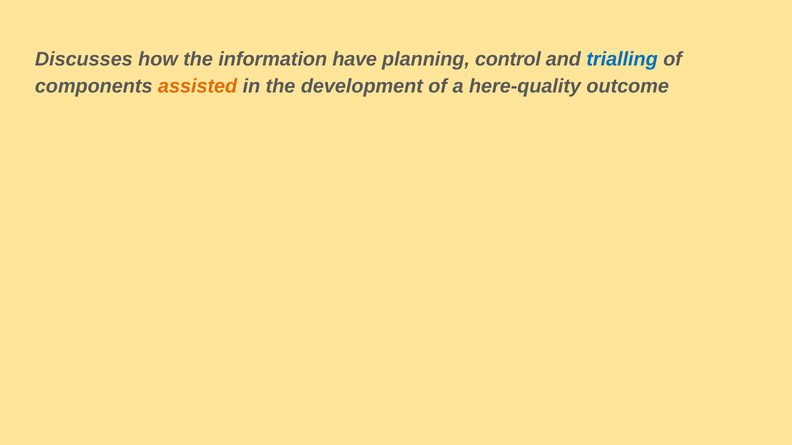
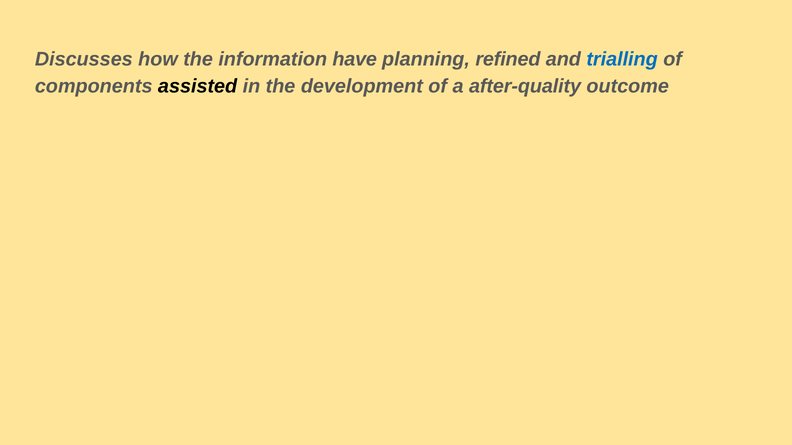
control: control -> refined
assisted colour: orange -> black
here-quality: here-quality -> after-quality
